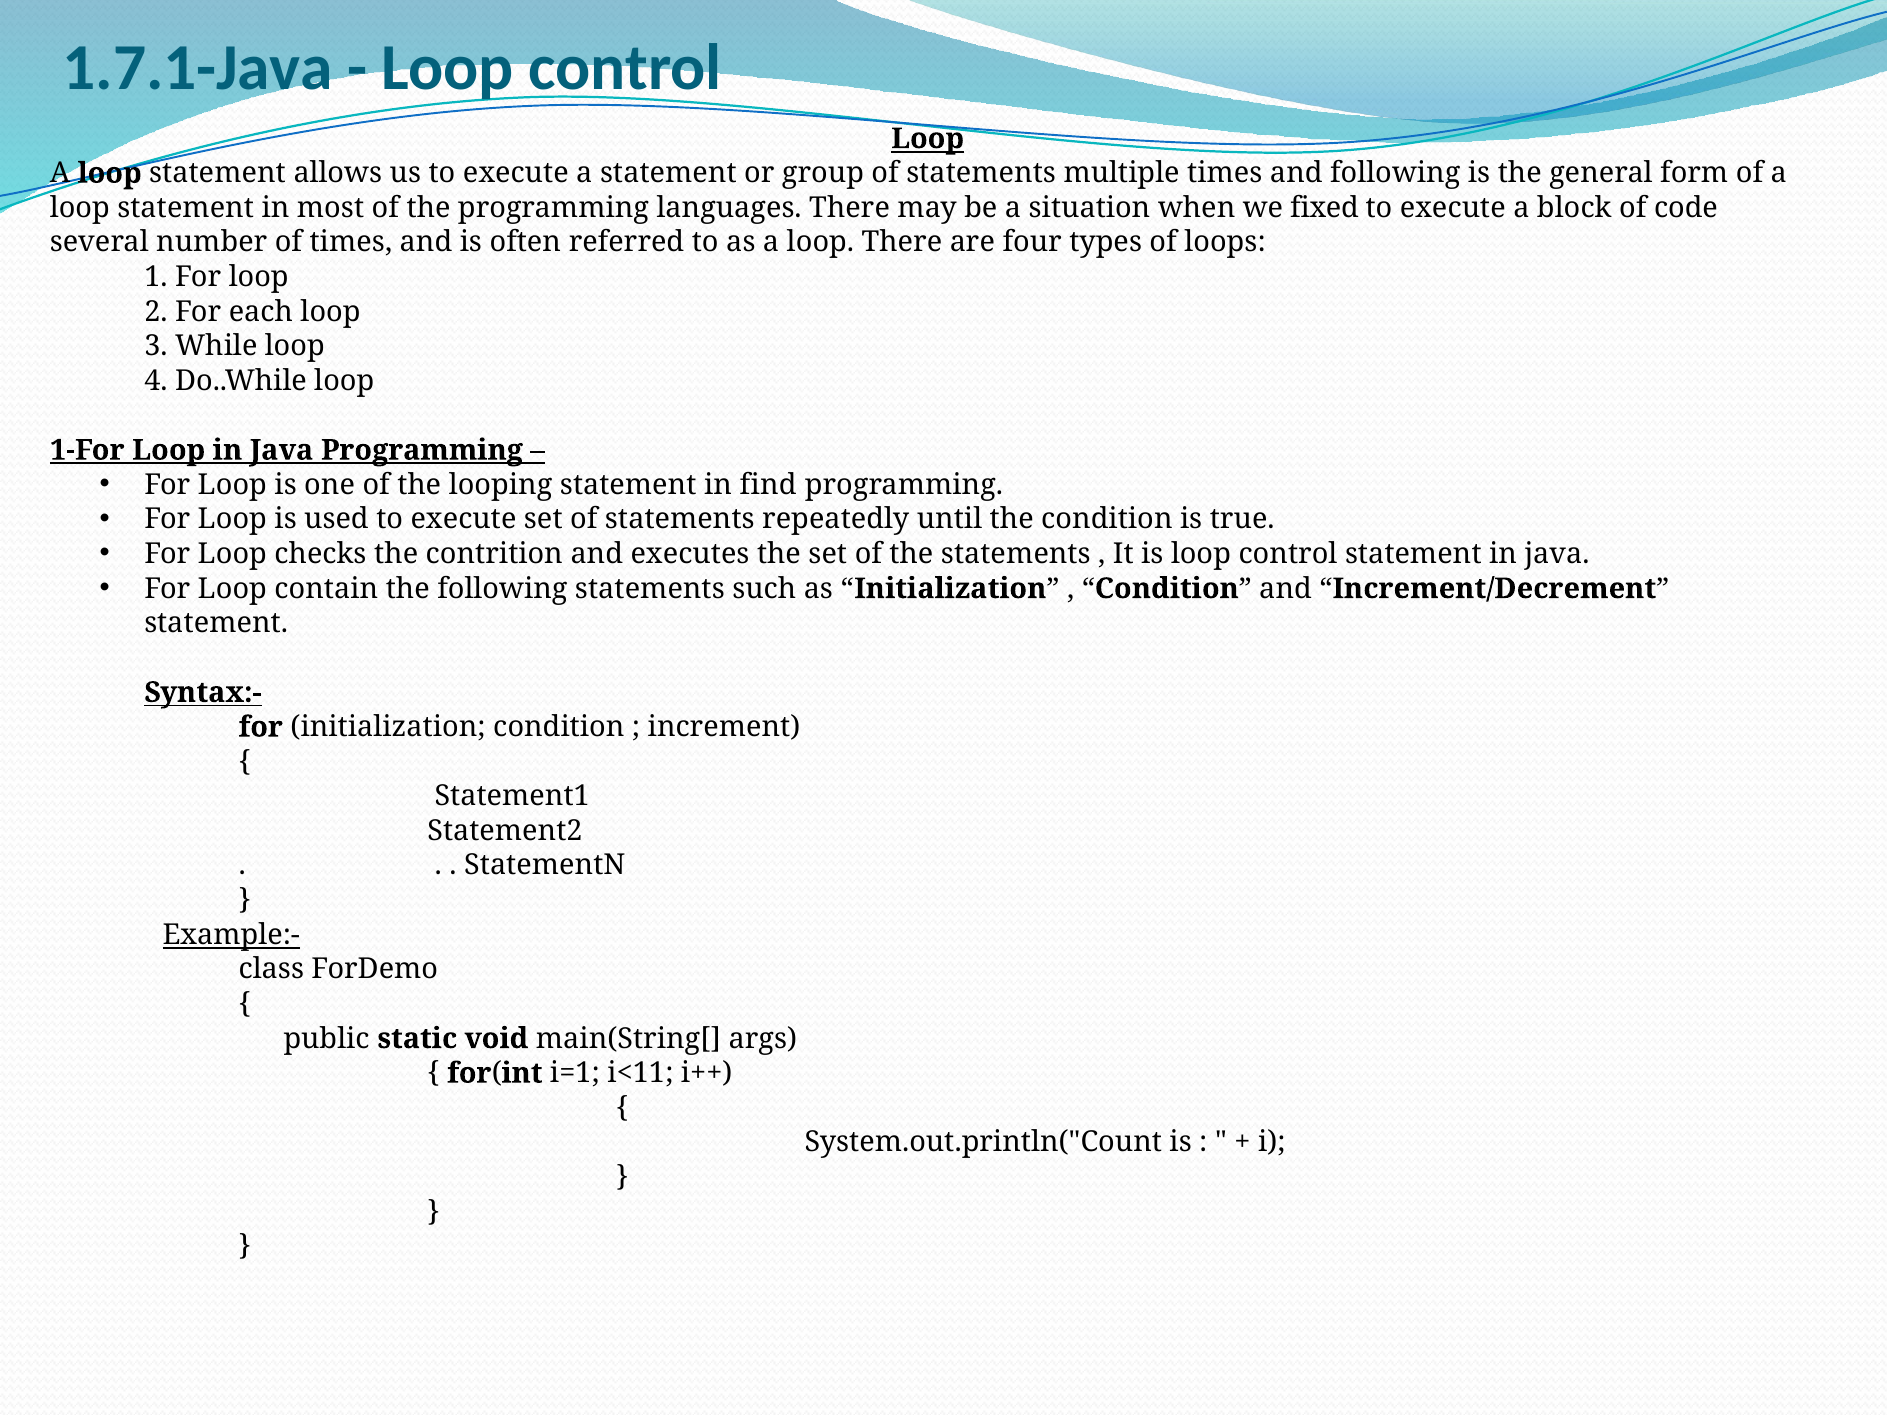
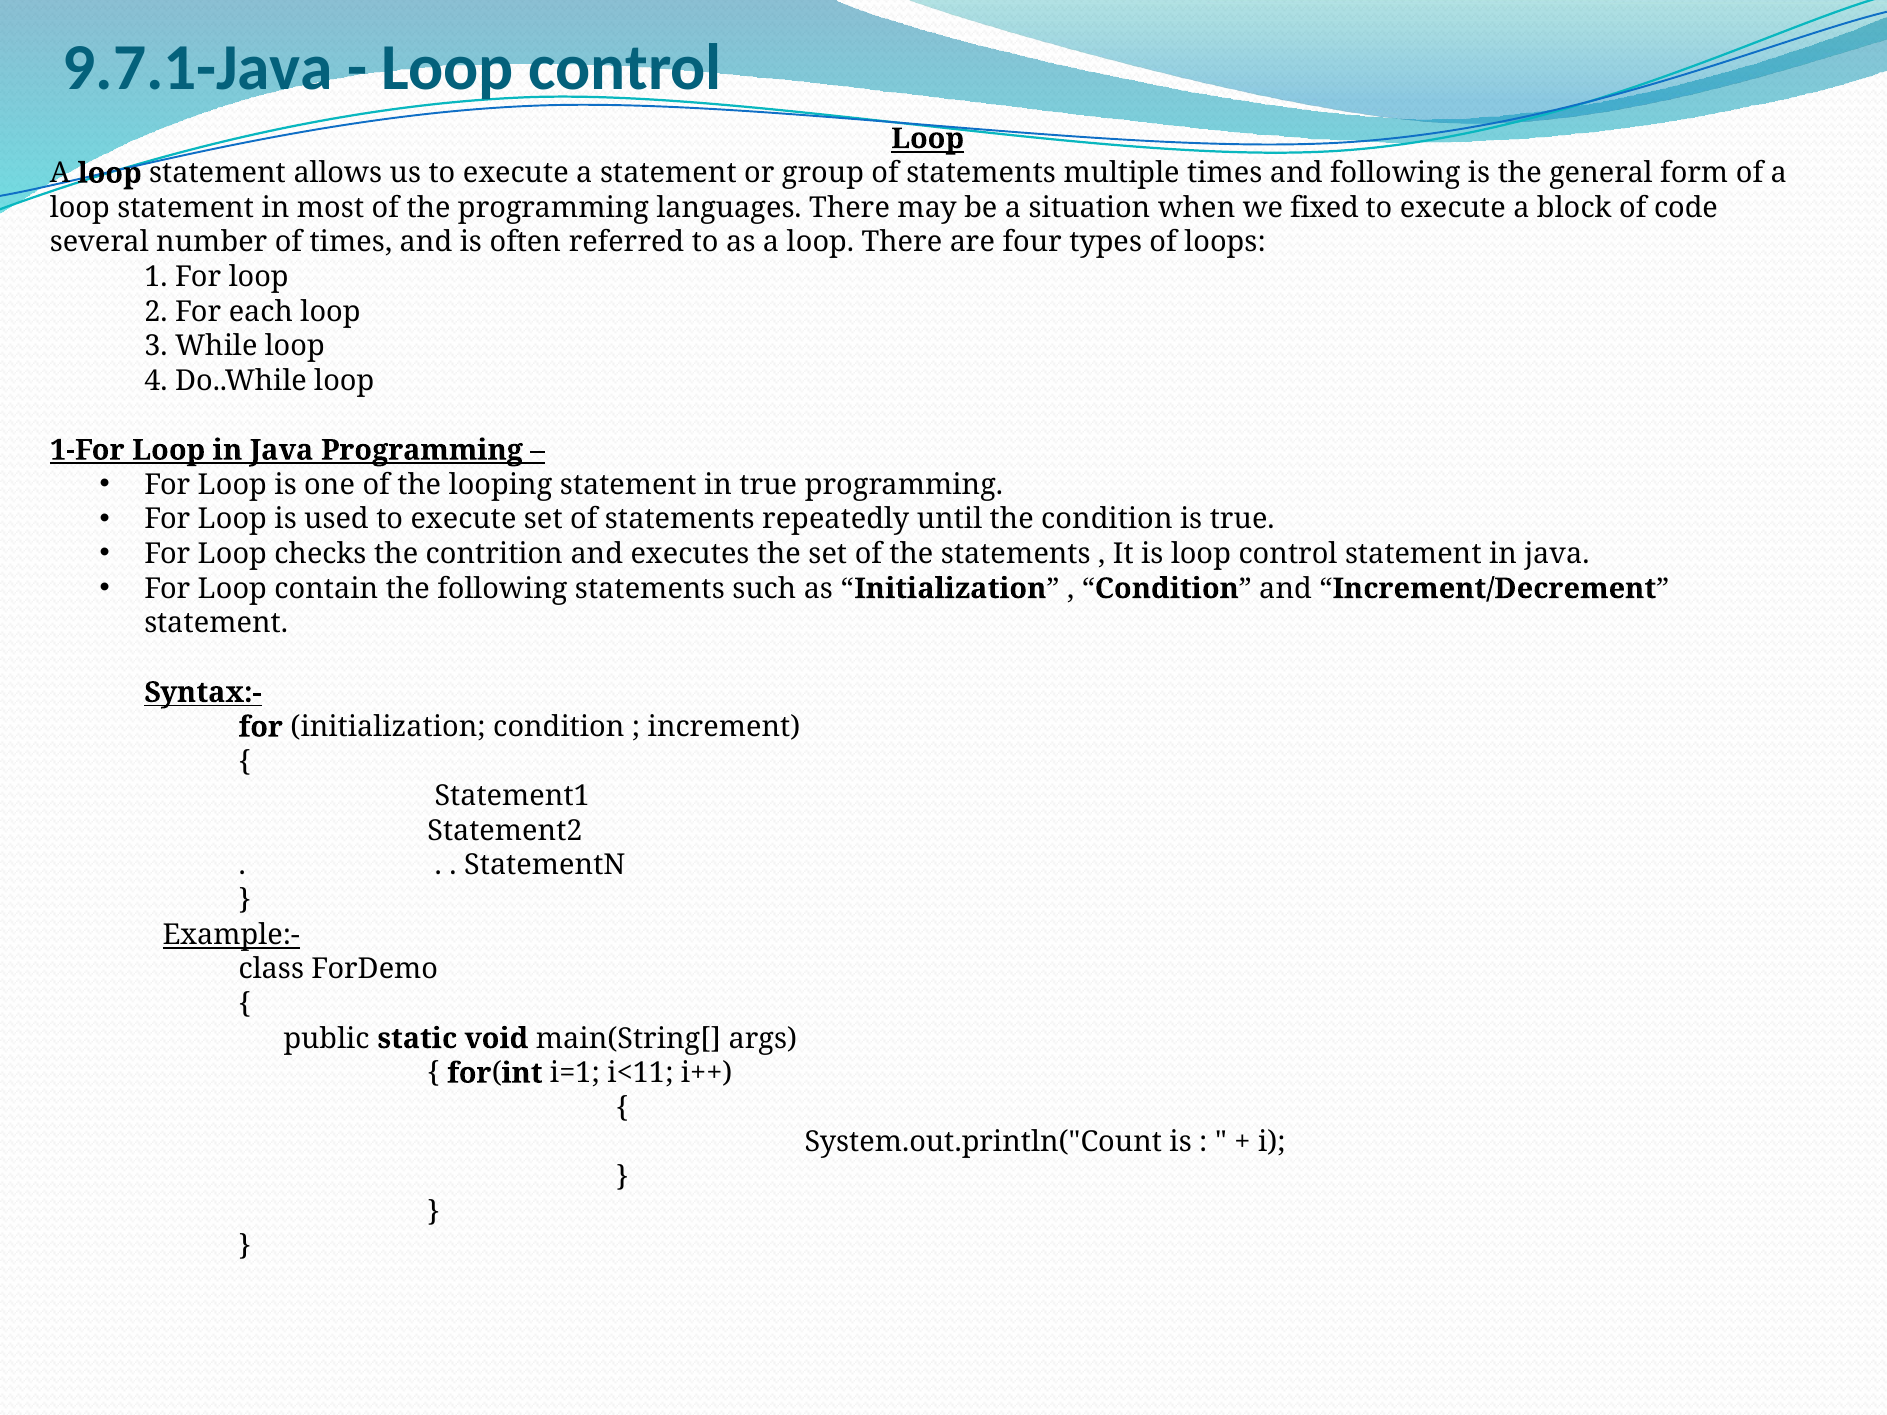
1.7.1-Java: 1.7.1-Java -> 9.7.1-Java
in find: find -> true
